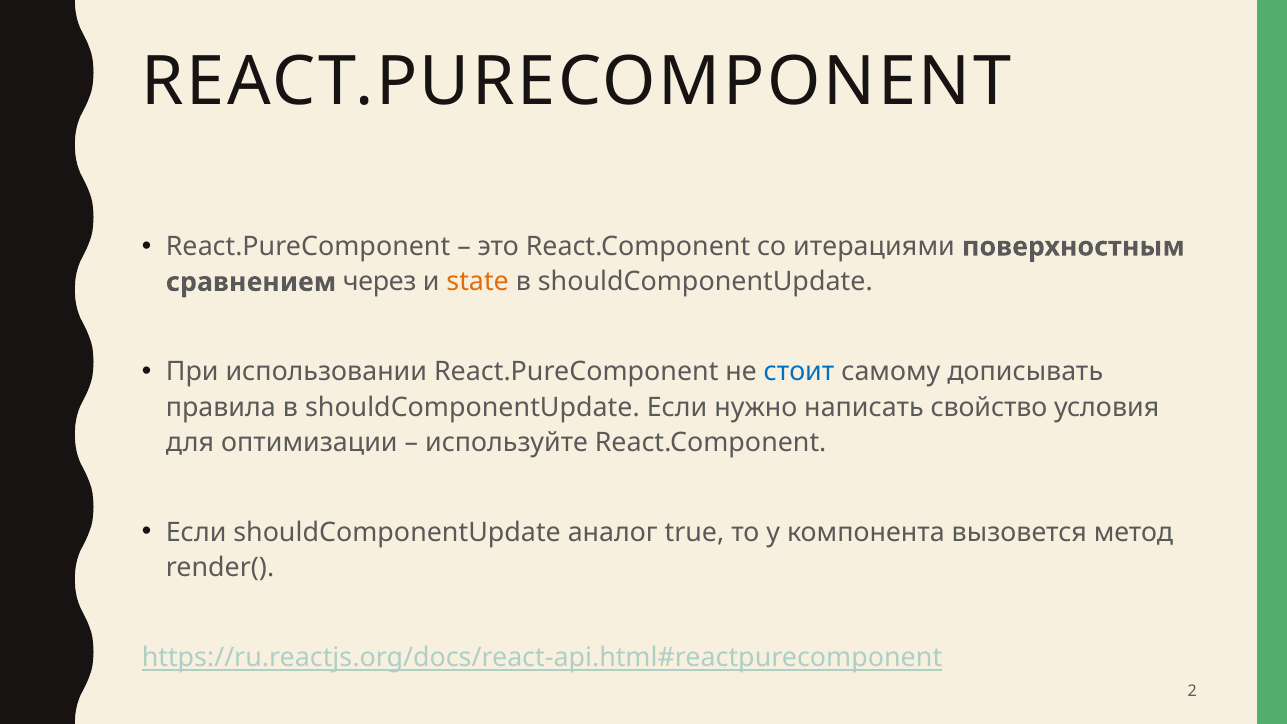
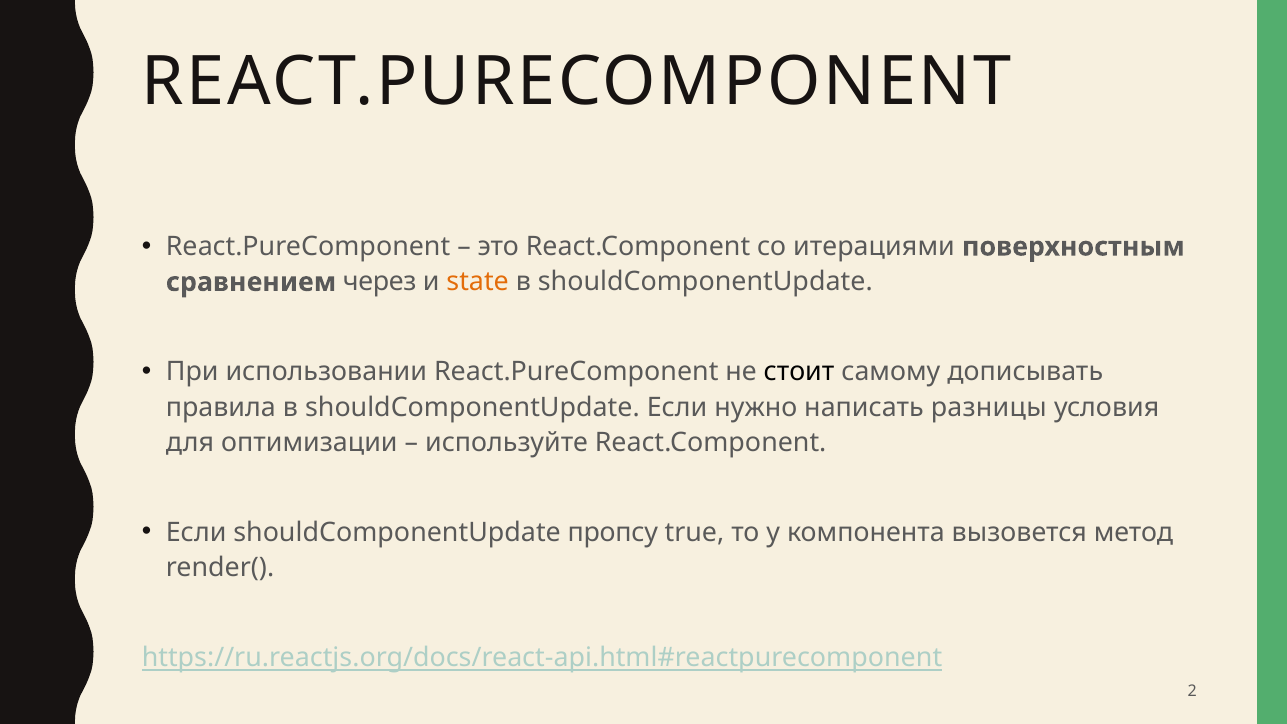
стоит colour: blue -> black
свойство: свойство -> разницы
аналог: аналог -> пропсу
